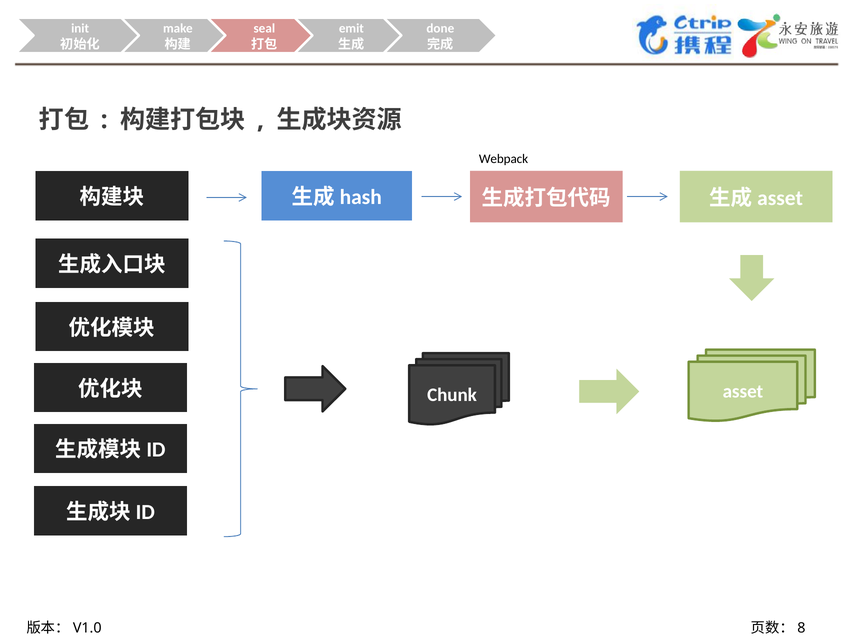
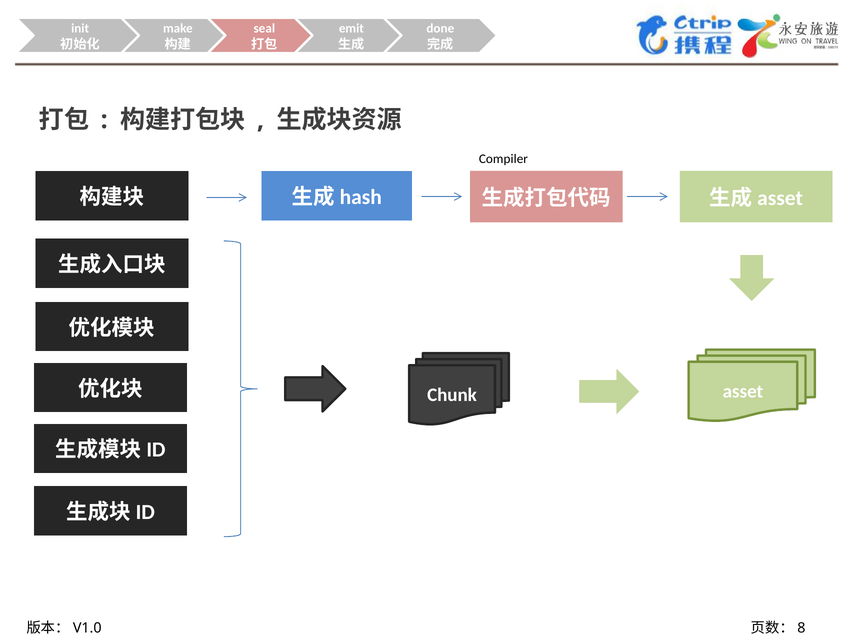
Webpack: Webpack -> Compiler
